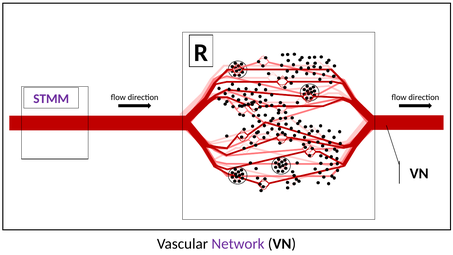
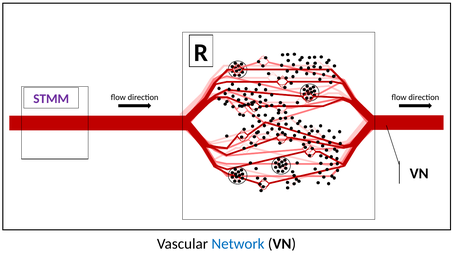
Network colour: purple -> blue
